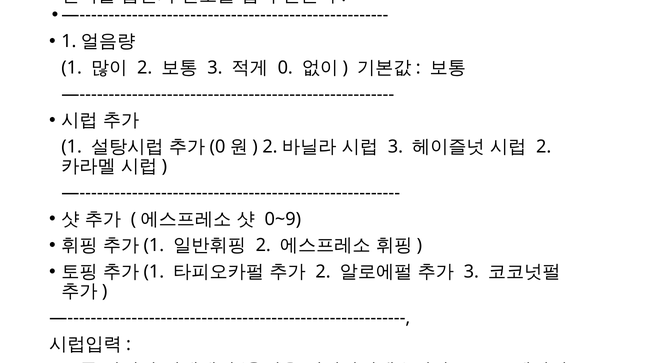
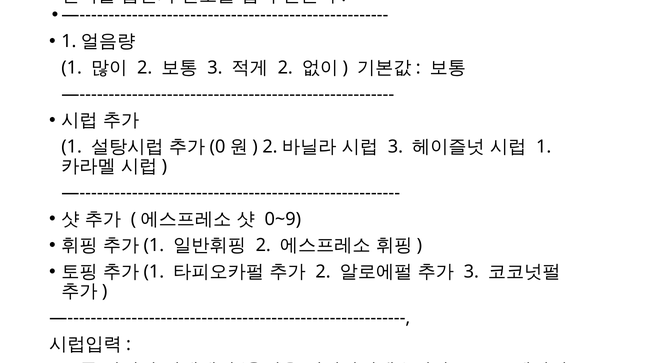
0 at (285, 68): 0 -> 2
2 at (544, 147): 2 -> 1
